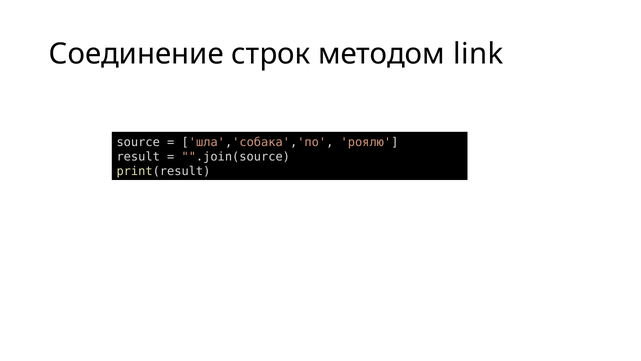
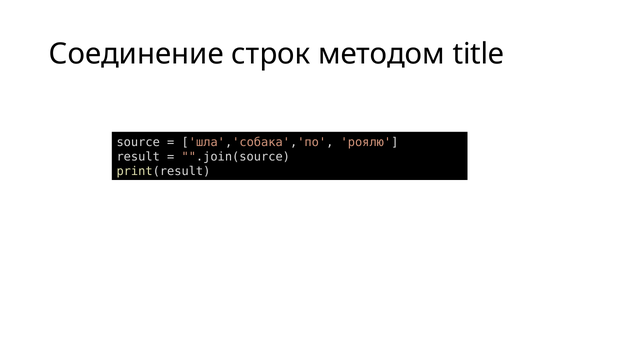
link: link -> title
